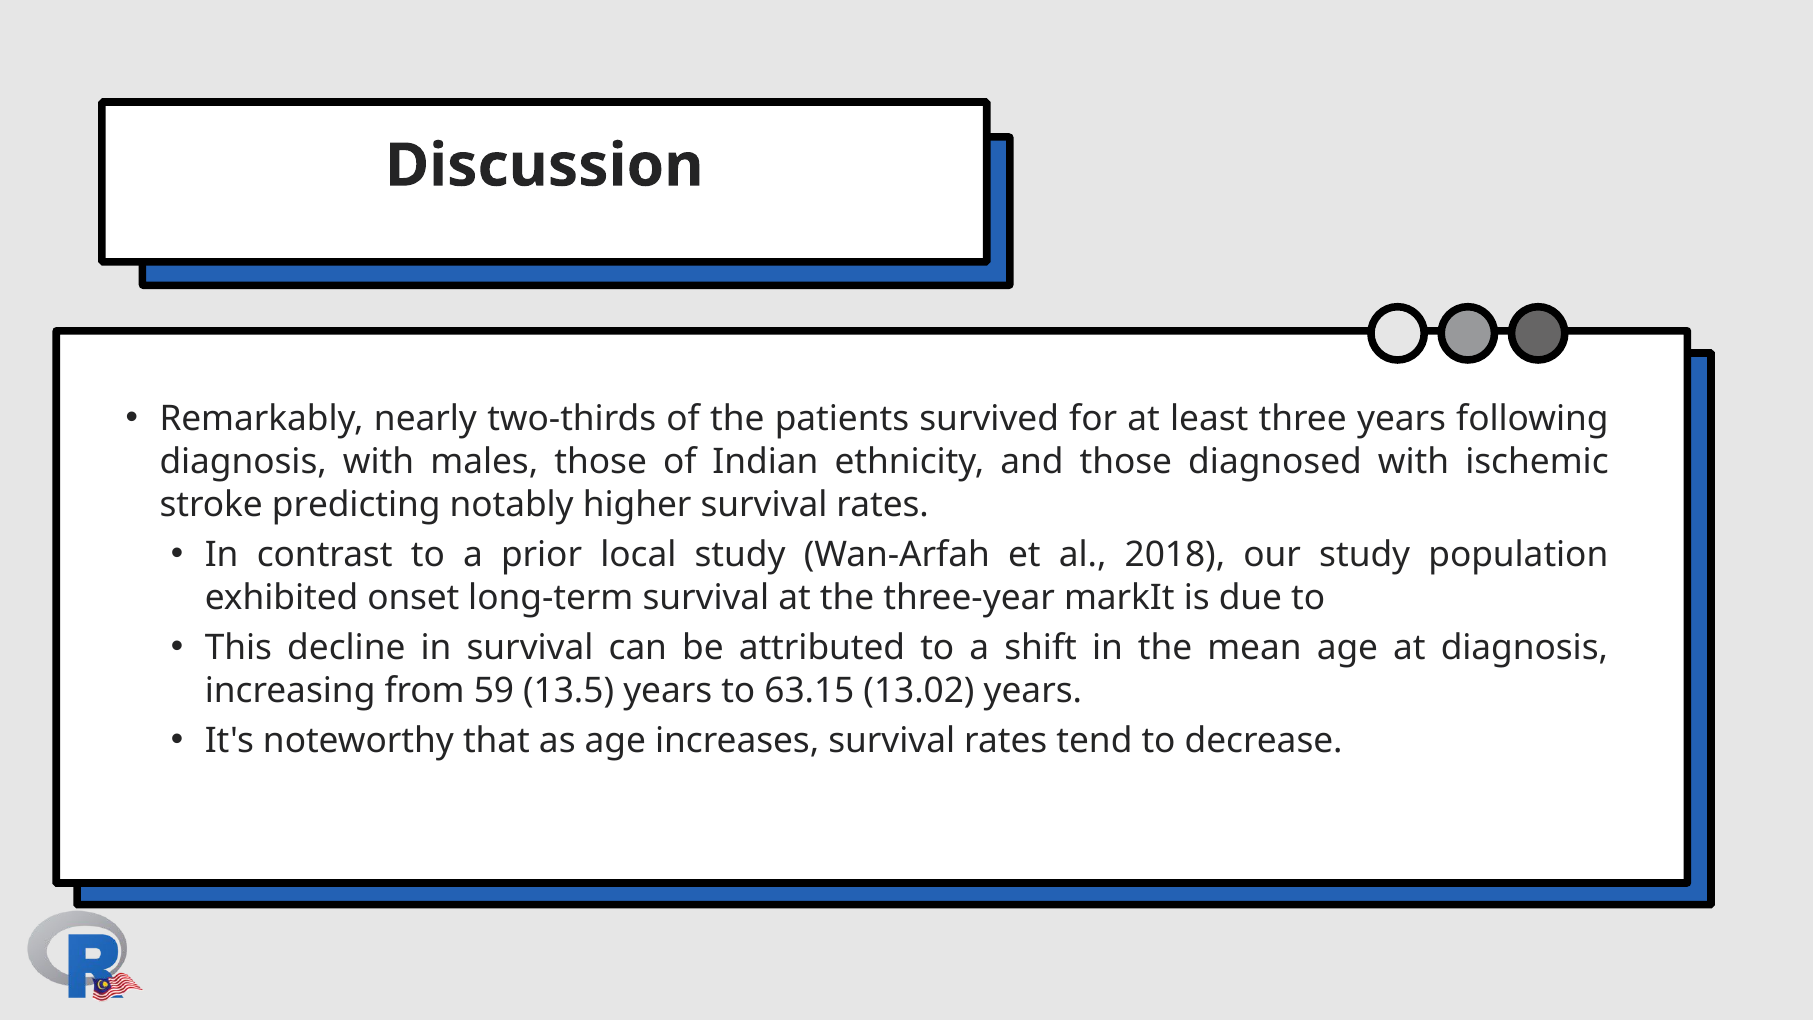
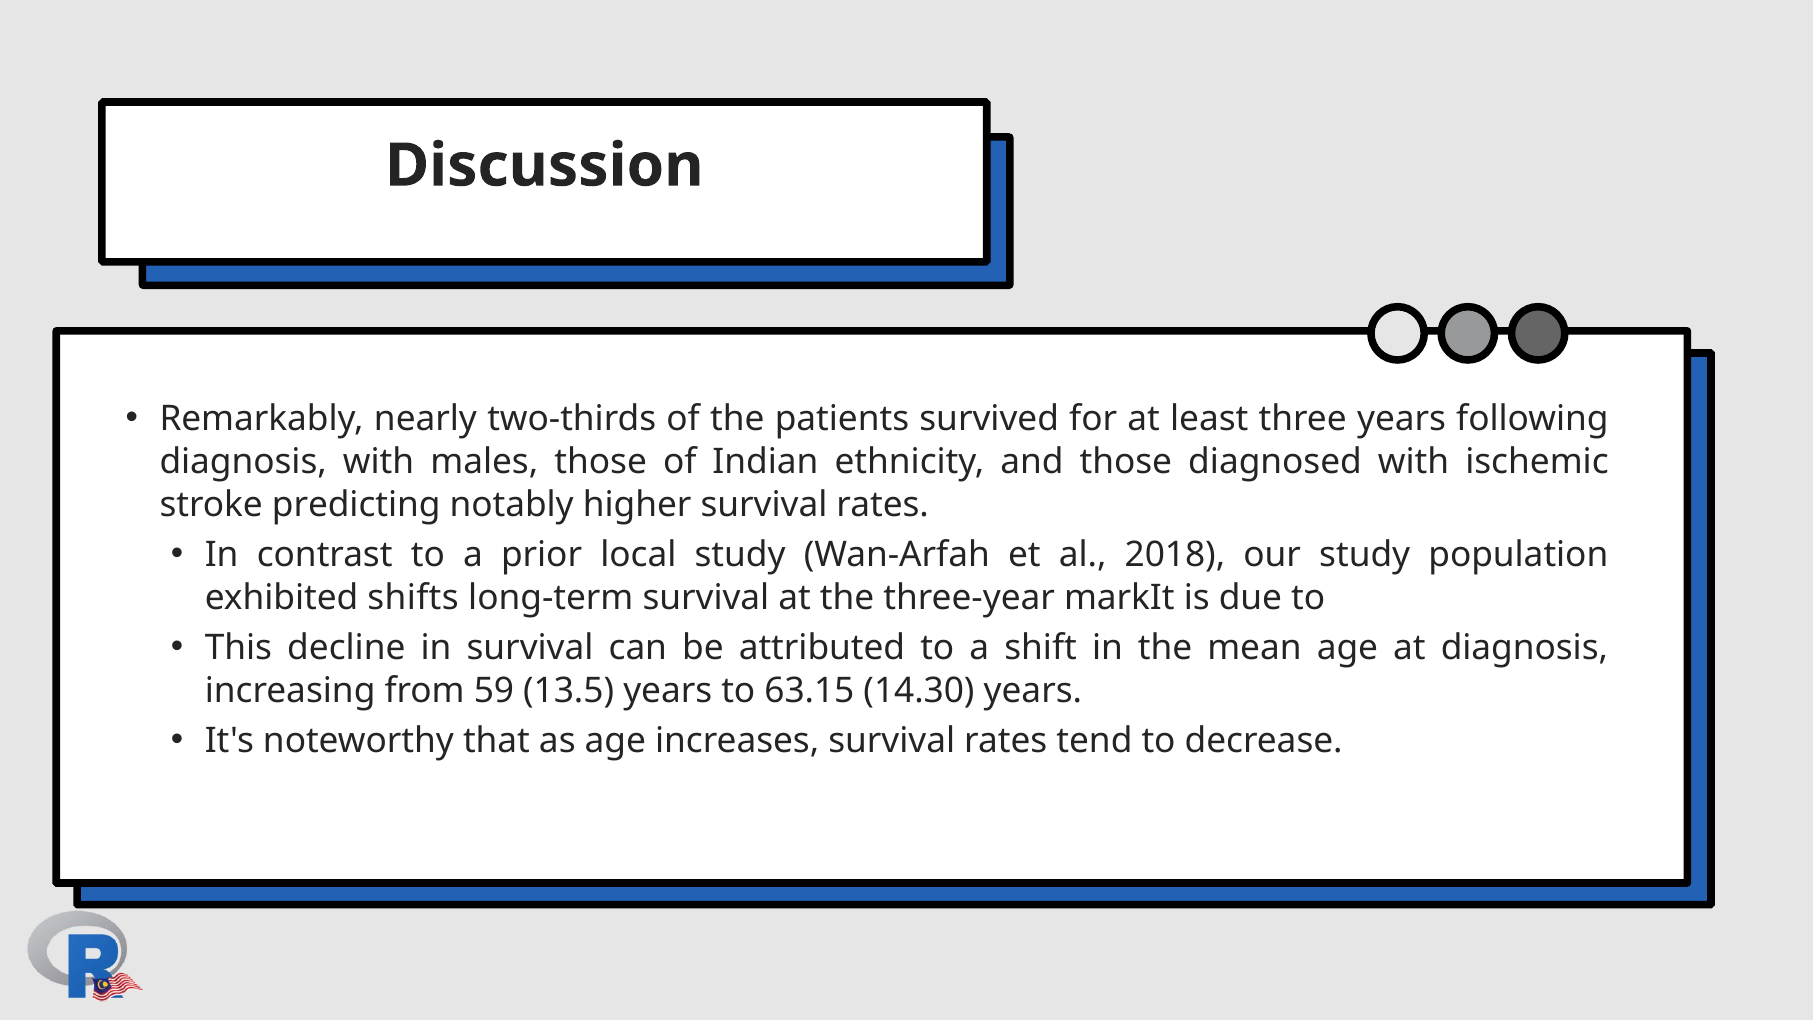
onset: onset -> shifts
13.02: 13.02 -> 14.30
